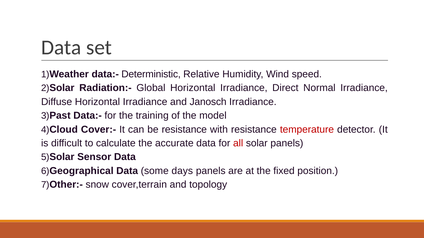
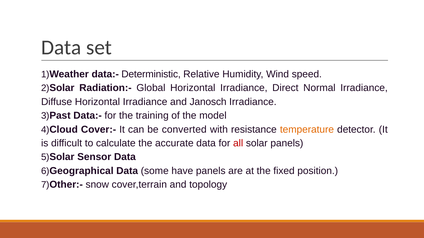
be resistance: resistance -> converted
temperature colour: red -> orange
days: days -> have
